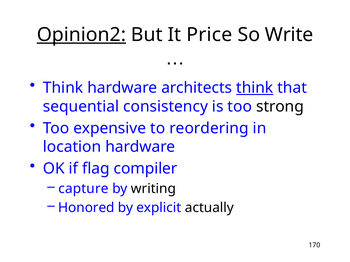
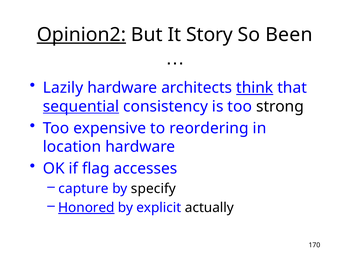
Price: Price -> Story
Write: Write -> Been
Think at (63, 88): Think -> Lazily
sequential underline: none -> present
compiler: compiler -> accesses
writing: writing -> specify
Honored underline: none -> present
